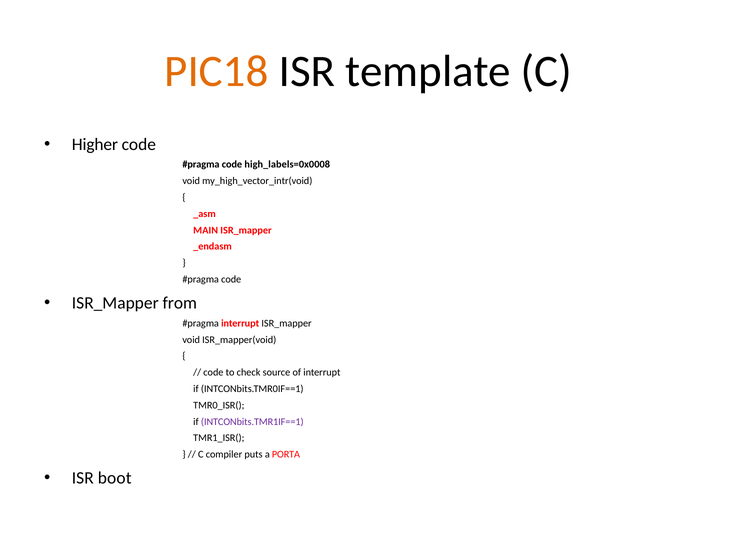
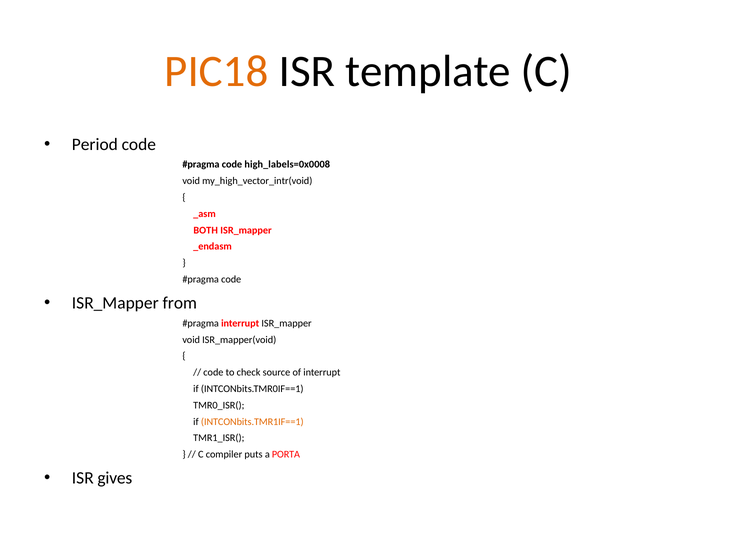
Higher: Higher -> Period
MAIN: MAIN -> BOTH
INTCONbits.TMR1IF==1 colour: purple -> orange
boot: boot -> gives
